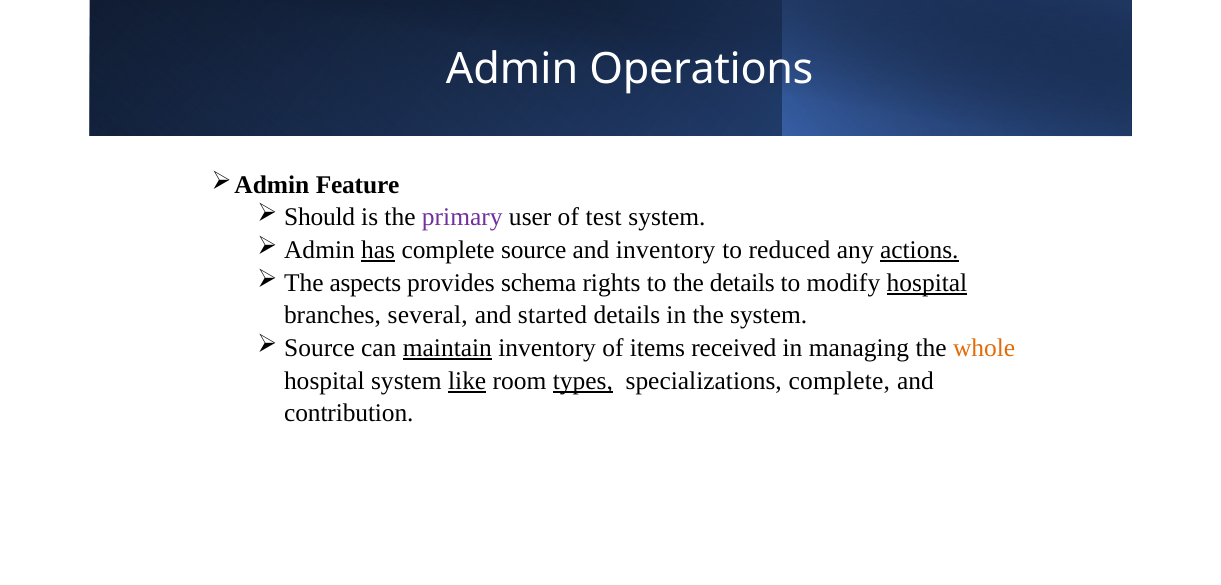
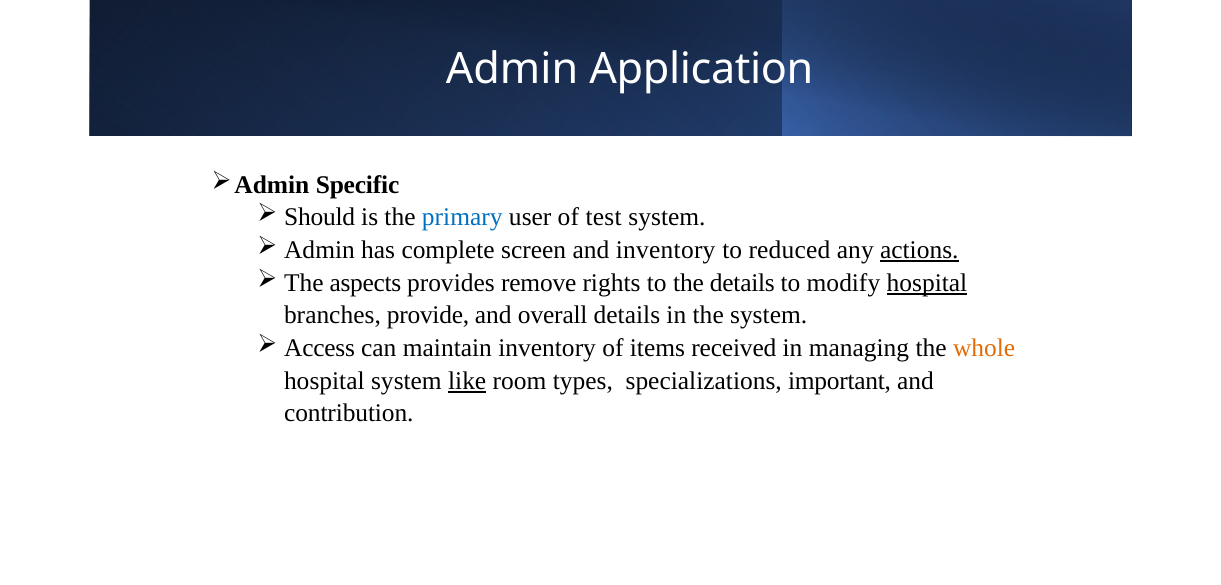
Operations: Operations -> Application
Feature: Feature -> Specific
primary colour: purple -> blue
has underline: present -> none
complete source: source -> screen
schema: schema -> remove
several: several -> provide
started: started -> overall
Source at (319, 348): Source -> Access
maintain underline: present -> none
types underline: present -> none
specializations complete: complete -> important
